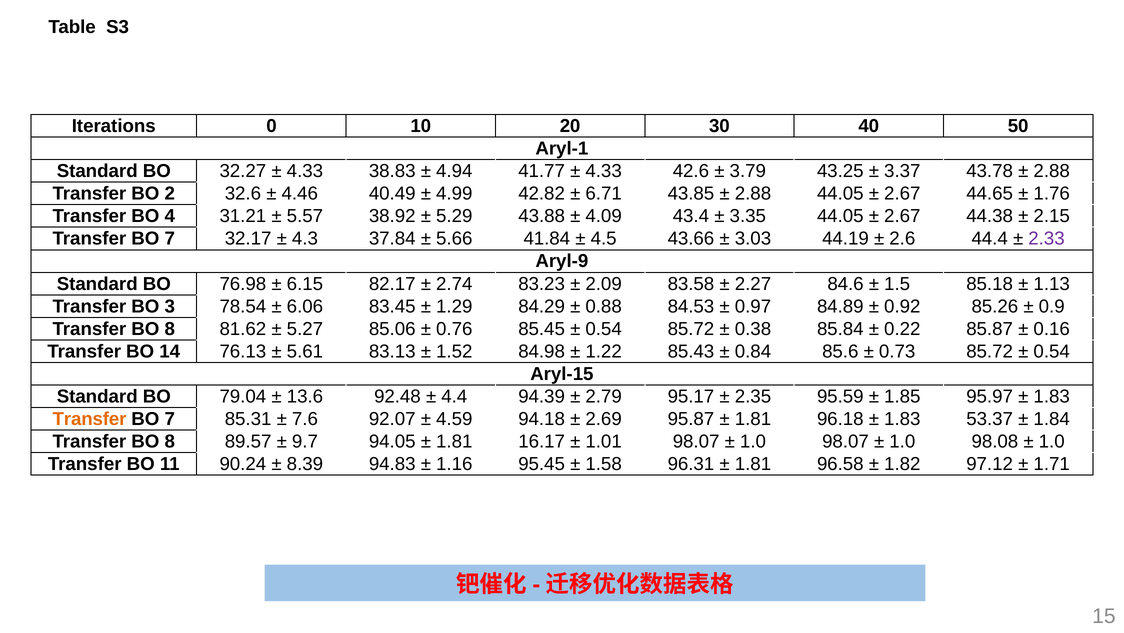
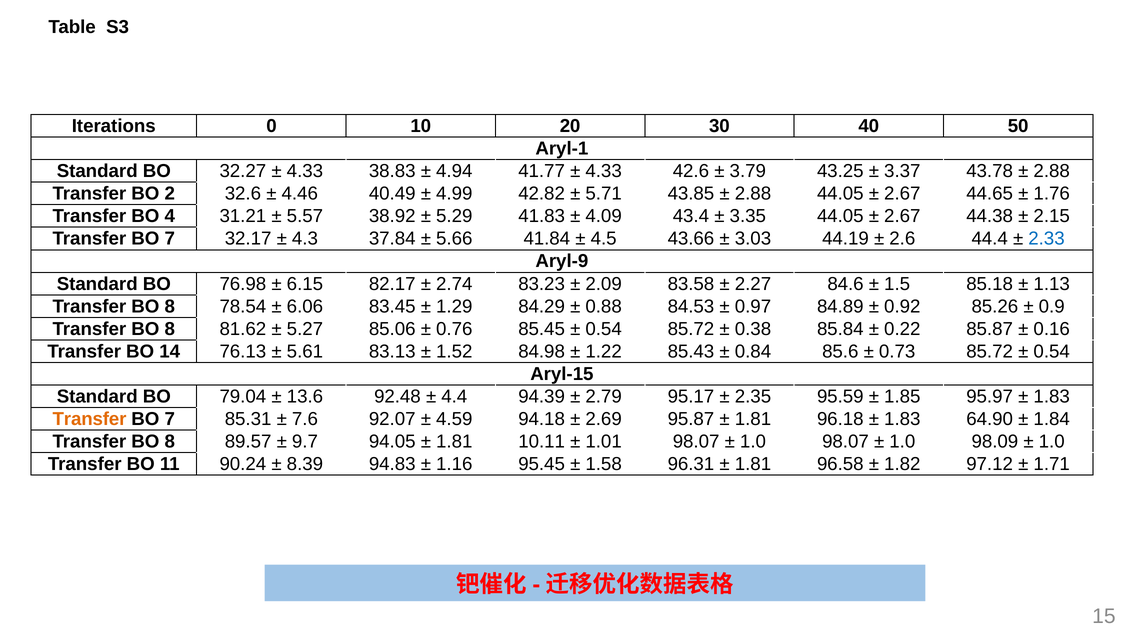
6.71: 6.71 -> 5.71
43.88: 43.88 -> 41.83
2.33 colour: purple -> blue
3 at (170, 306): 3 -> 8
53.37: 53.37 -> 64.90
16.17: 16.17 -> 10.11
98.08: 98.08 -> 98.09
